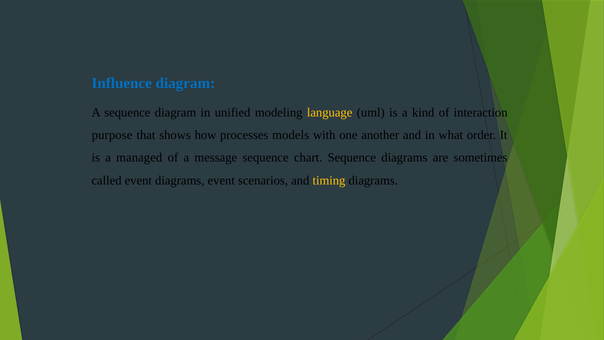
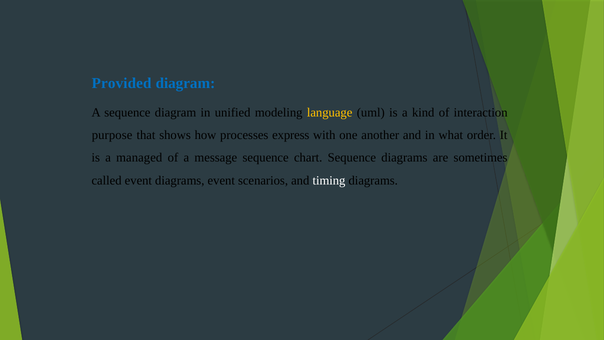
Influence: Influence -> Provided
models: models -> express
timing colour: yellow -> white
